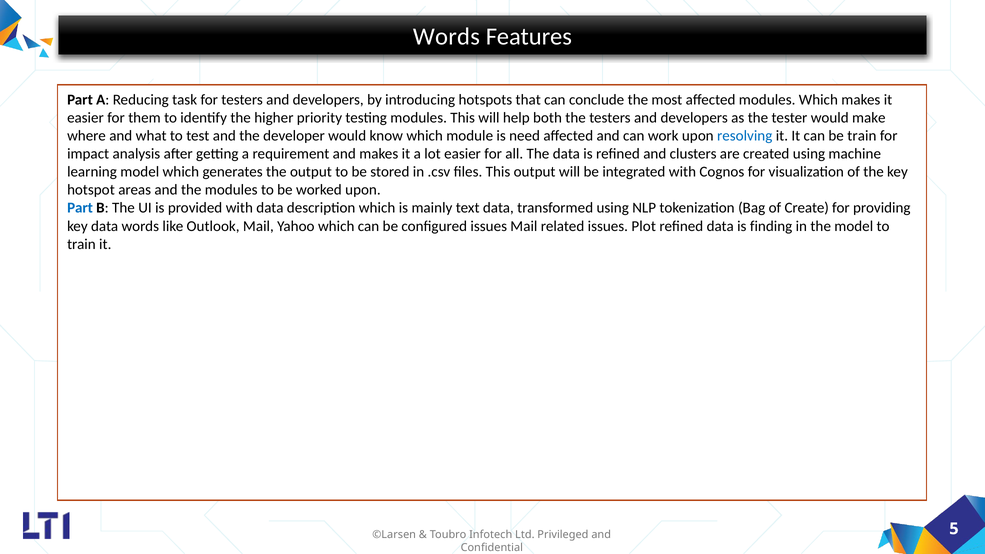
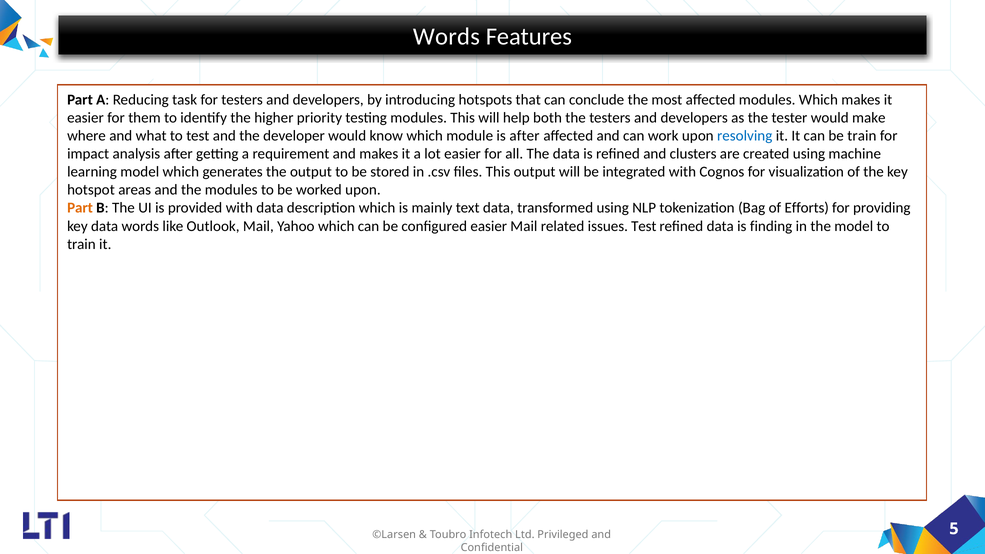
is need: need -> after
Part at (80, 208) colour: blue -> orange
Create: Create -> Efforts
configured issues: issues -> easier
issues Plot: Plot -> Test
